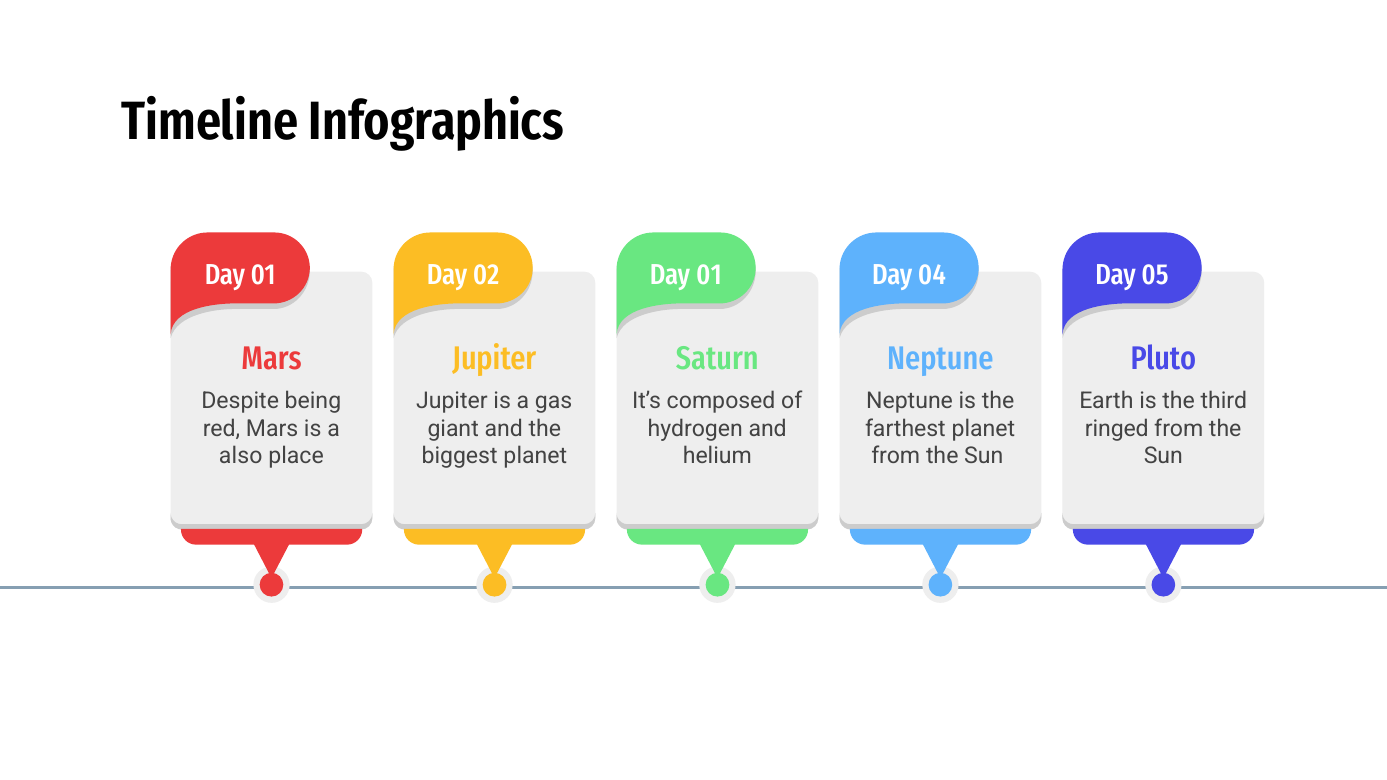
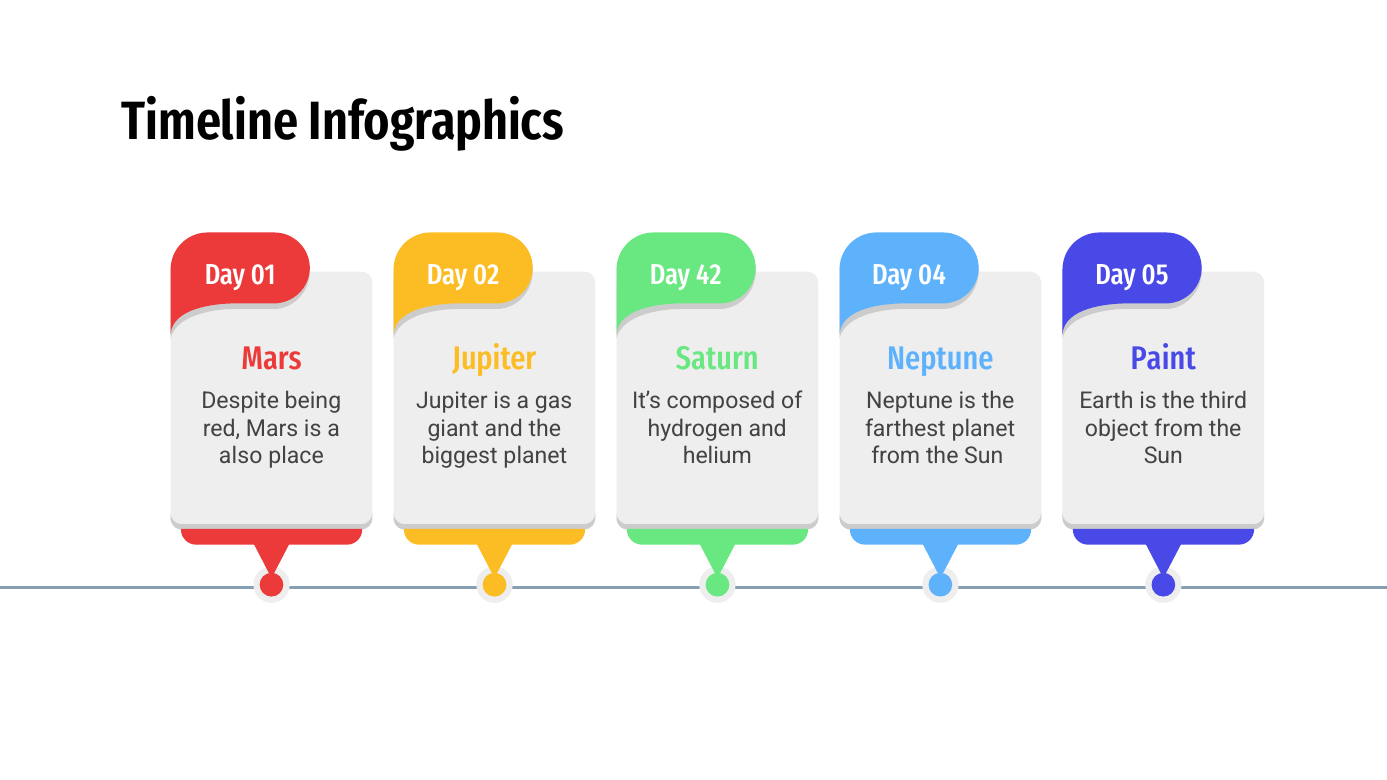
01 at (709, 275): 01 -> 42
Pluto: Pluto -> Paint
ringed: ringed -> object
